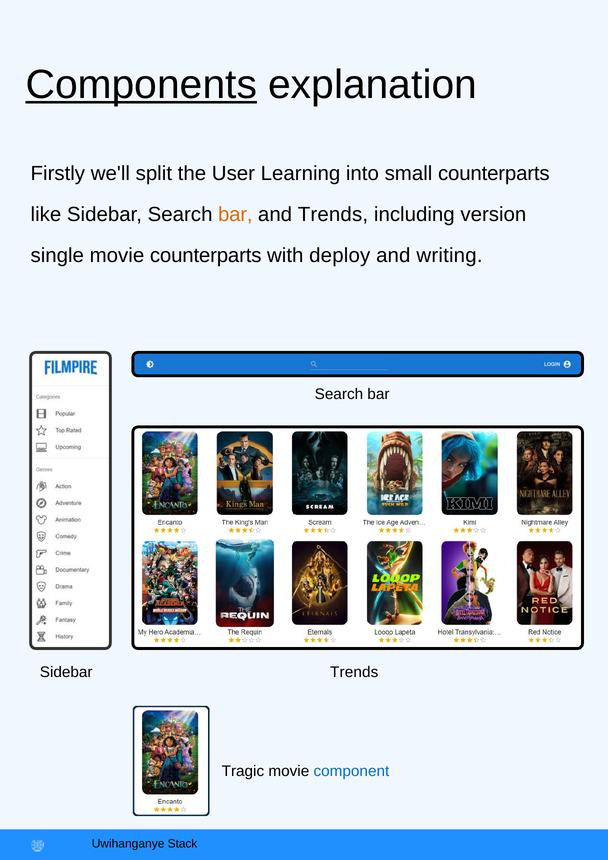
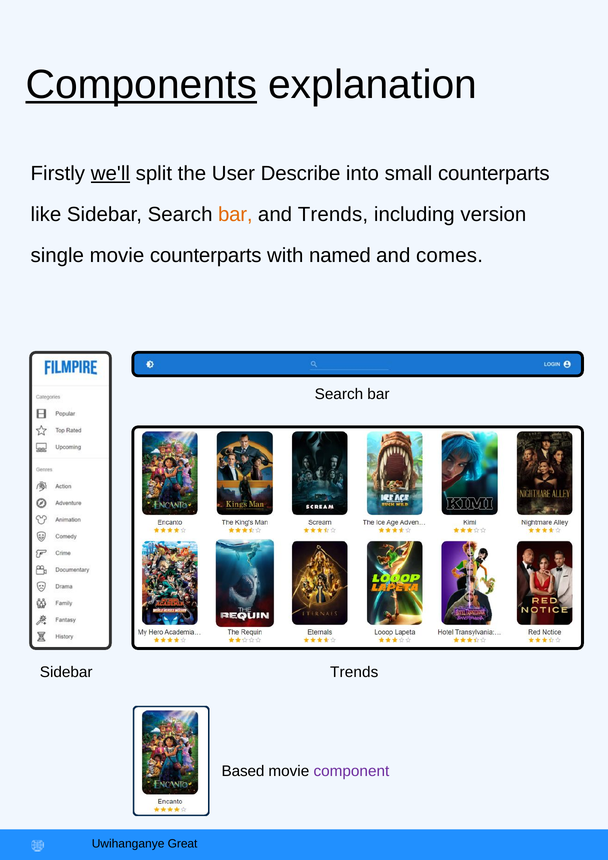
we'll underline: none -> present
Learning: Learning -> Describe
deploy: deploy -> named
writing: writing -> comes
Tragic: Tragic -> Based
component colour: blue -> purple
Stack: Stack -> Great
